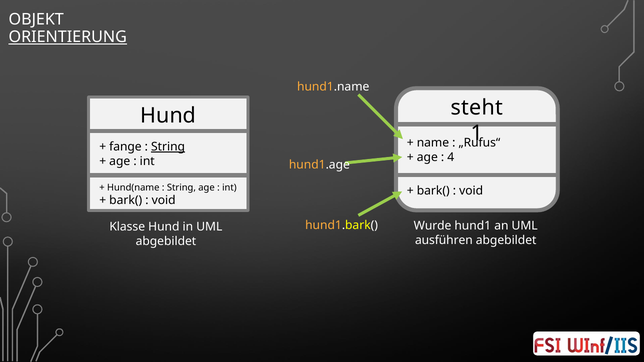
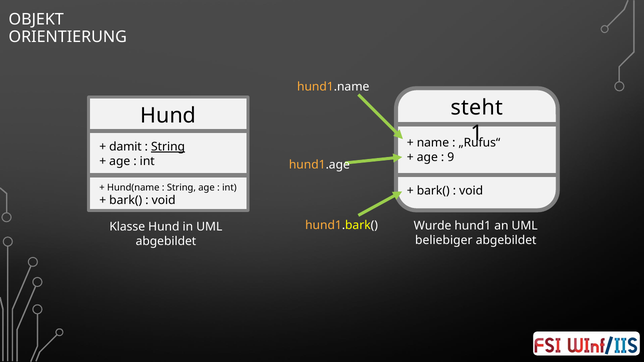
ORIENTIERUNG underline: present -> none
fange: fange -> damit
4: 4 -> 9
ausführen: ausführen -> beliebiger
